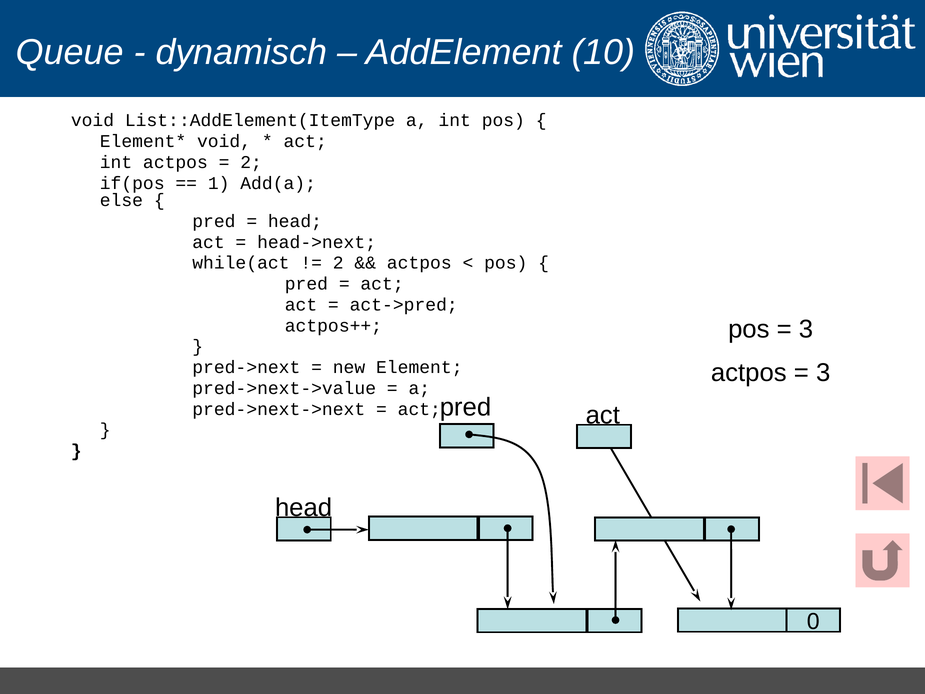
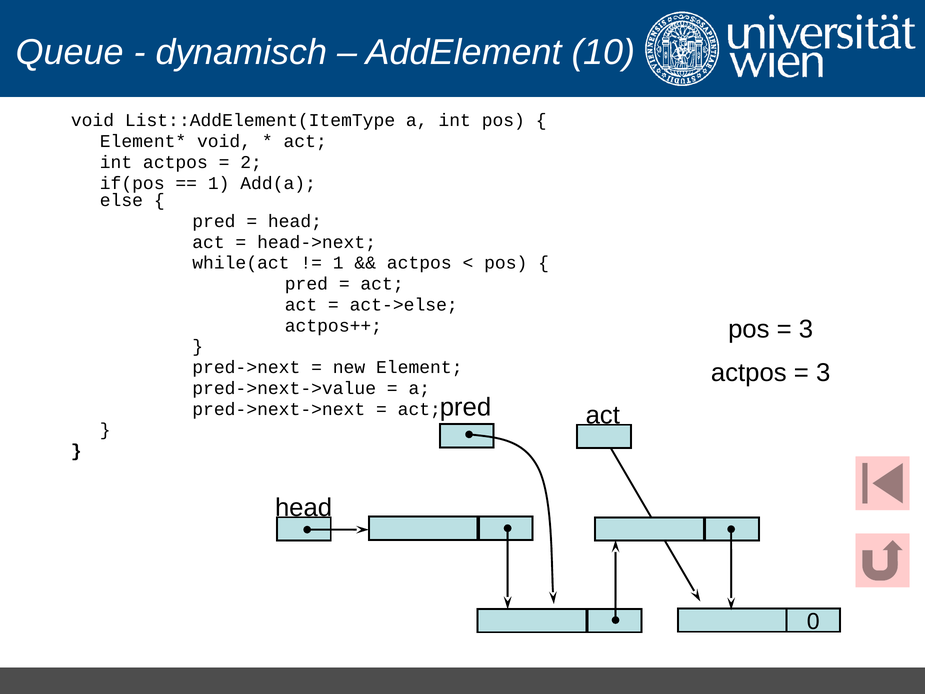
2 at (338, 263): 2 -> 1
act->pred: act->pred -> act->else
